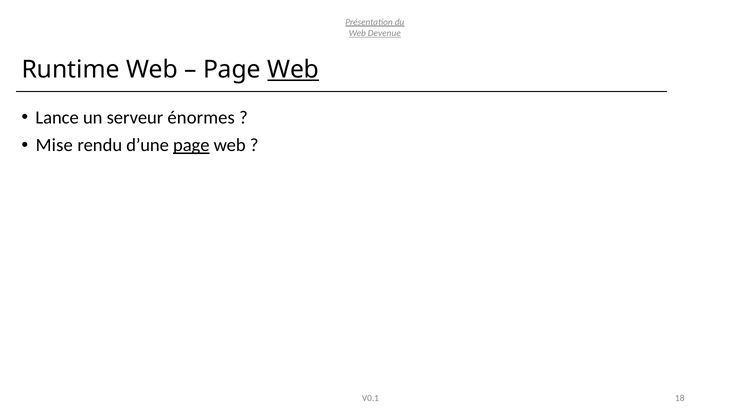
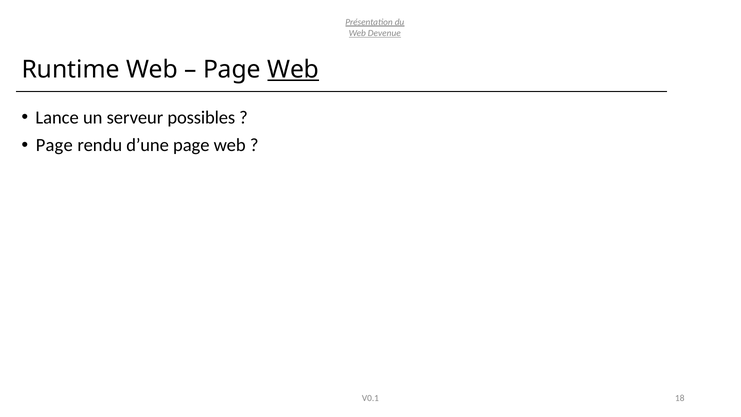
énormes: énormes -> possibles
Mise at (54, 145): Mise -> Page
page at (191, 145) underline: present -> none
